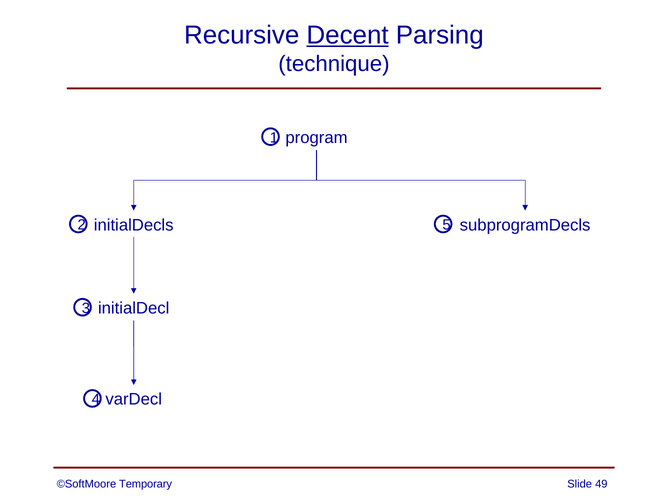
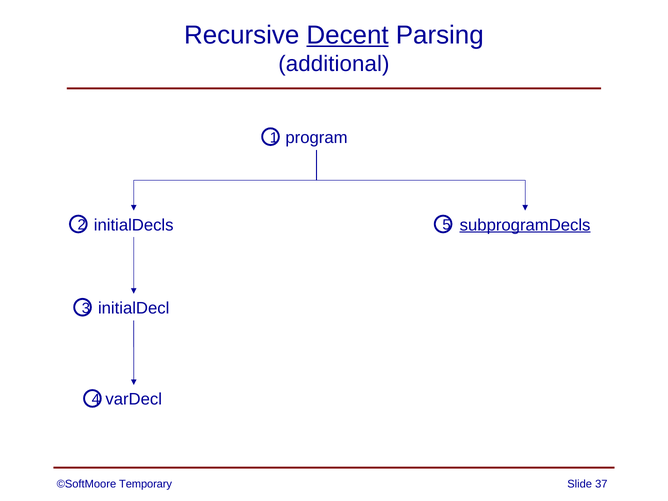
technique: technique -> additional
subprogramDecls underline: none -> present
49: 49 -> 37
